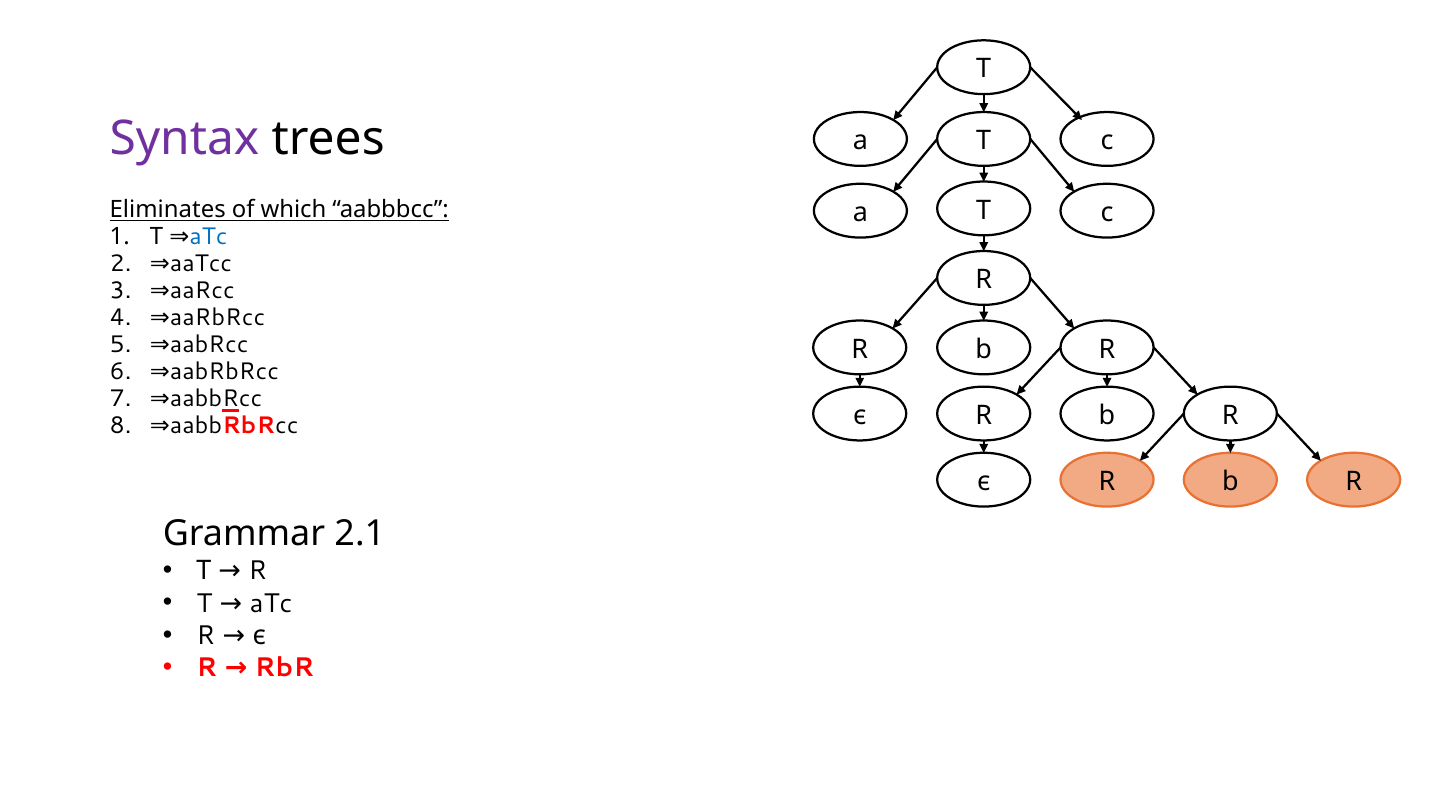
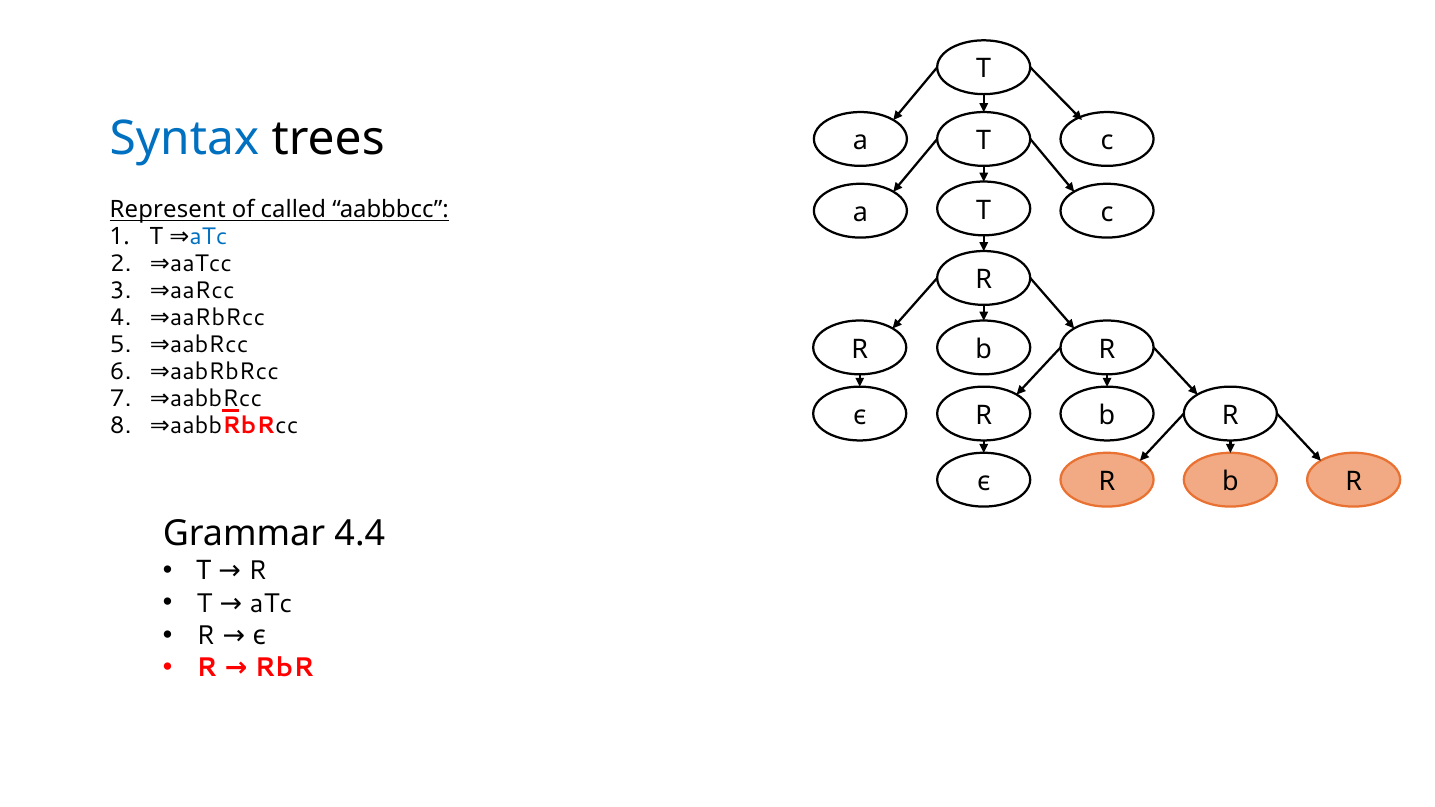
Syntax colour: purple -> blue
Eliminates: Eliminates -> Represent
which: which -> called
2.1: 2.1 -> 4.4
